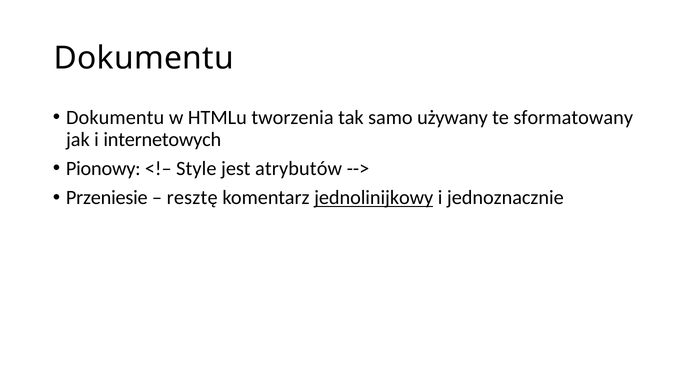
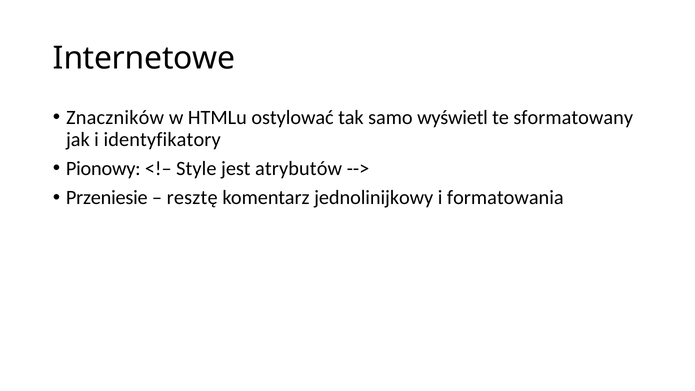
Dokumentu at (144, 58): Dokumentu -> Internetowe
Dokumentu at (115, 118): Dokumentu -> Znaczników
tworzenia: tworzenia -> ostylować
używany: używany -> wyświetl
internetowych: internetowych -> identyfikatory
jednolinijkowy underline: present -> none
jednoznacznie: jednoznacznie -> formatowania
